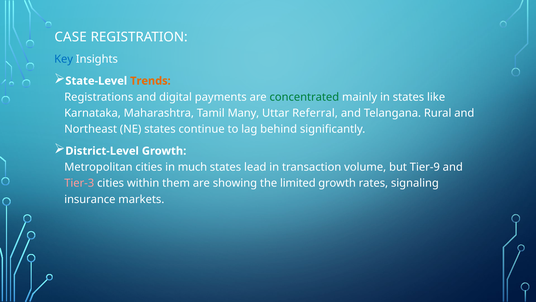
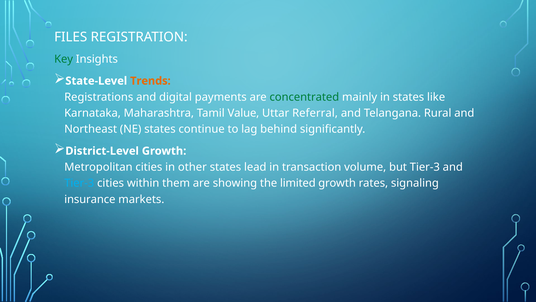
CASE: CASE -> FILES
Key colour: blue -> green
Many: Many -> Value
much: much -> other
but Tier-9: Tier-9 -> Tier-3
Tier-3 at (79, 183) colour: pink -> light blue
